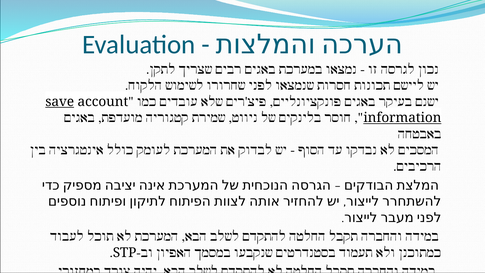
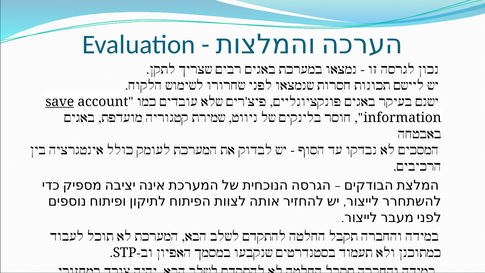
information underline: present -> none
